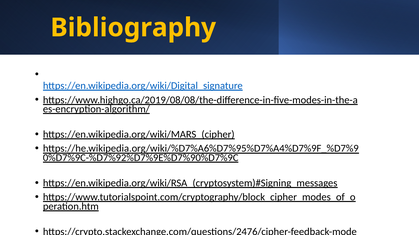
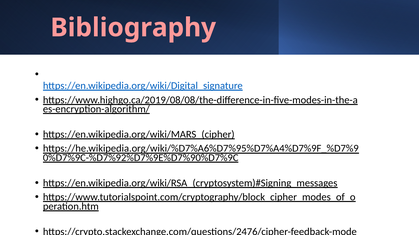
Bibliography colour: yellow -> pink
